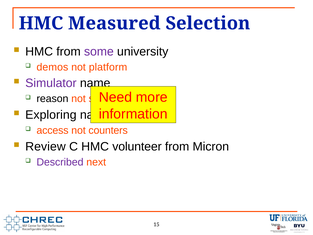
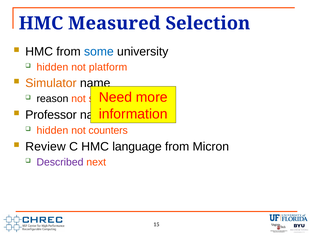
some colour: purple -> blue
demos at (52, 67): demos -> hidden
Simulator colour: purple -> orange
Exploring: Exploring -> Professor
access at (52, 130): access -> hidden
volunteer: volunteer -> language
